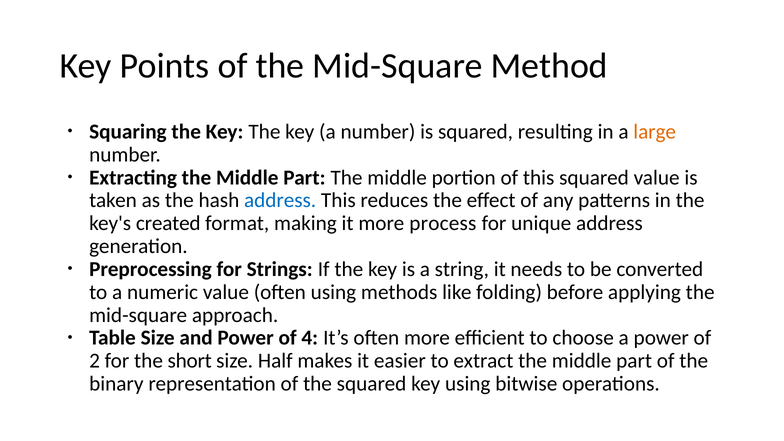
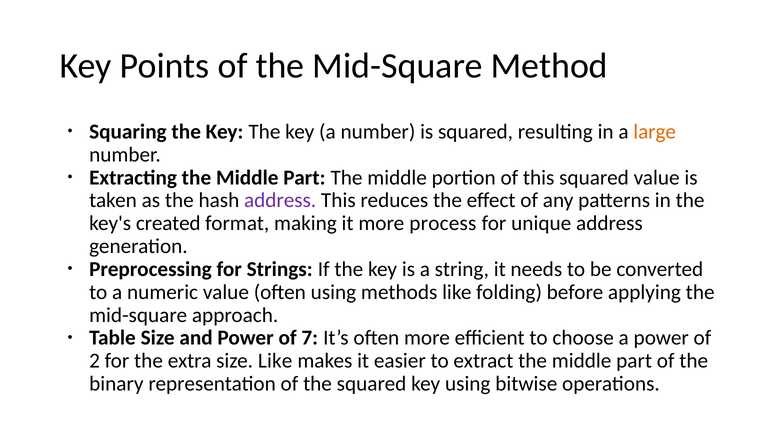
address at (280, 200) colour: blue -> purple
4: 4 -> 7
short: short -> extra
size Half: Half -> Like
